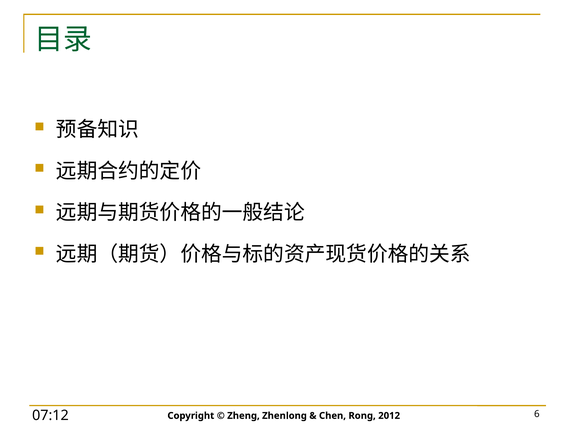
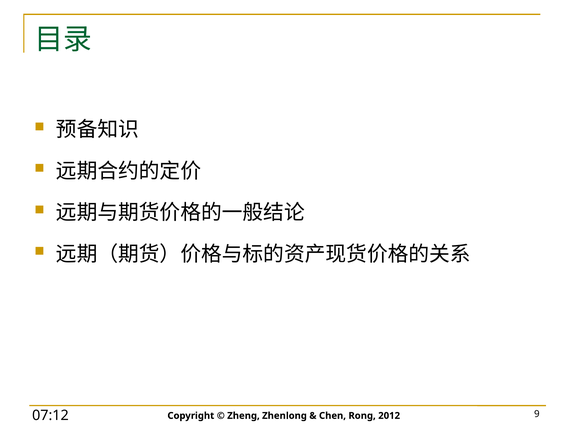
6: 6 -> 9
